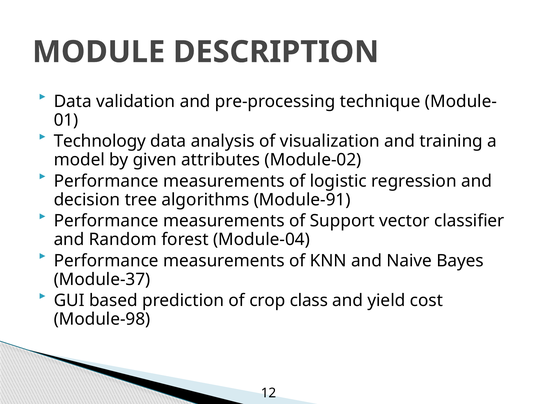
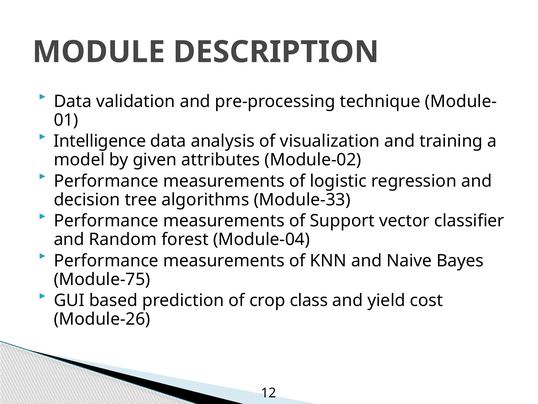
Technology: Technology -> Intelligence
Module-91: Module-91 -> Module-33
Module-37: Module-37 -> Module-75
Module-98: Module-98 -> Module-26
